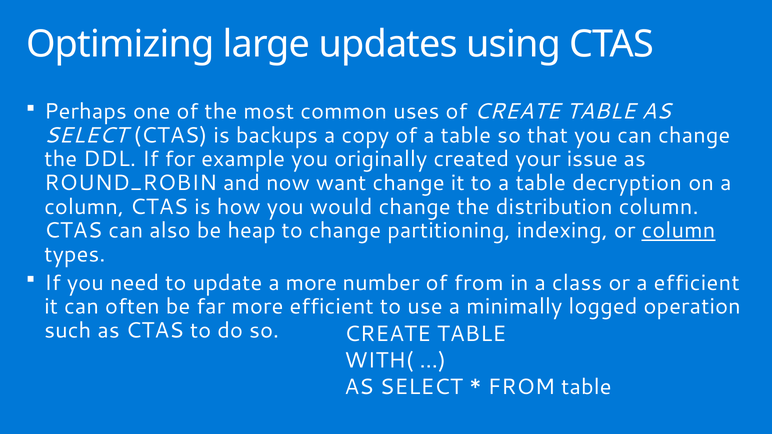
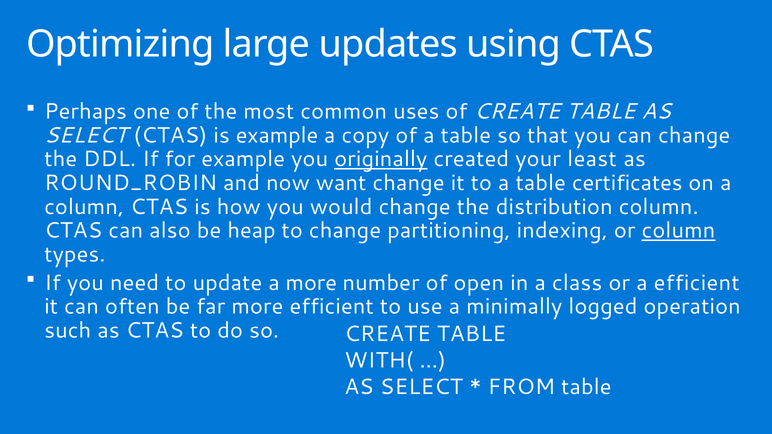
is backups: backups -> example
originally underline: none -> present
issue: issue -> least
decryption: decryption -> certificates
of from: from -> open
